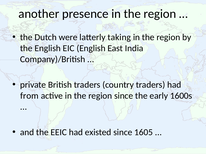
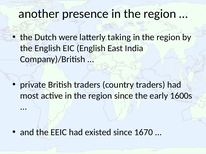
from: from -> most
1605: 1605 -> 1670
